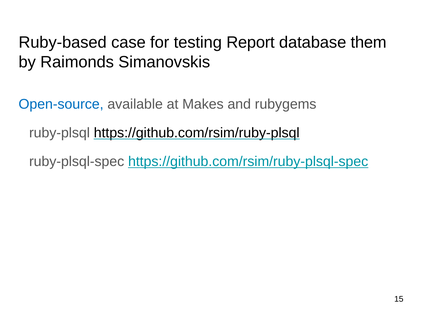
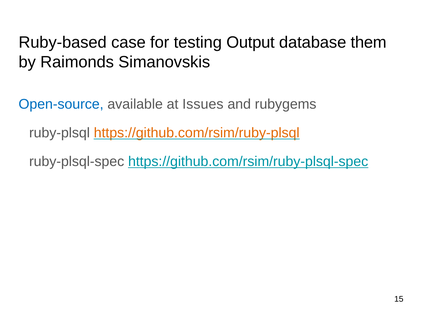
Report: Report -> Output
Makes: Makes -> Issues
https://github.com/rsim/ruby-plsql colour: black -> orange
